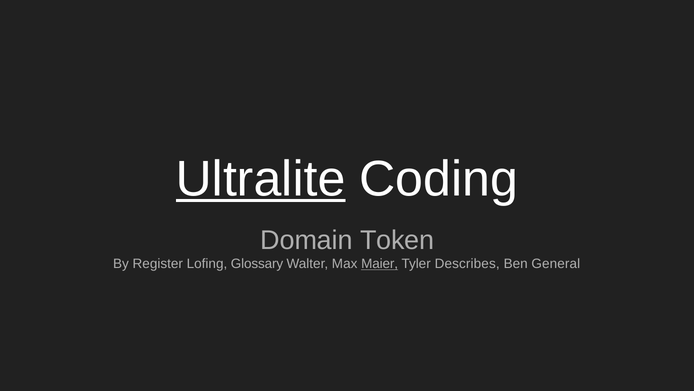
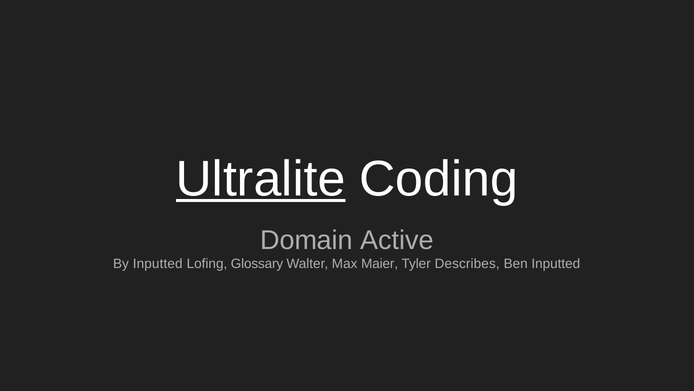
Token: Token -> Active
By Register: Register -> Inputted
Maier underline: present -> none
Ben General: General -> Inputted
